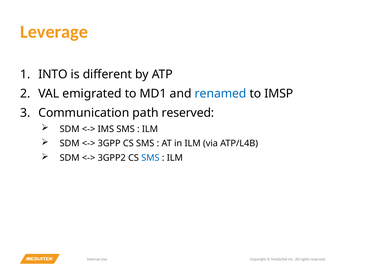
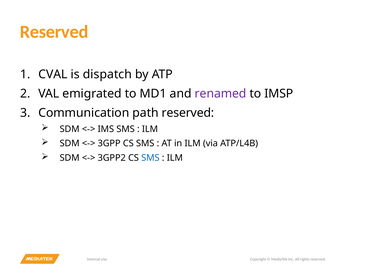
Leverage at (54, 32): Leverage -> Reserved
INTO: INTO -> CVAL
different: different -> dispatch
renamed colour: blue -> purple
